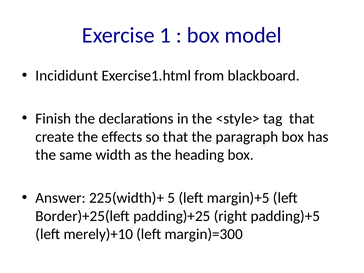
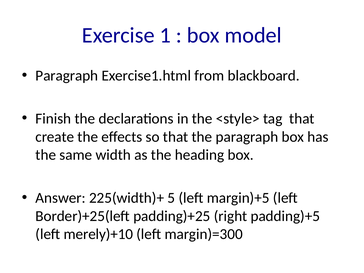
Incididunt at (67, 76): Incididunt -> Paragraph
